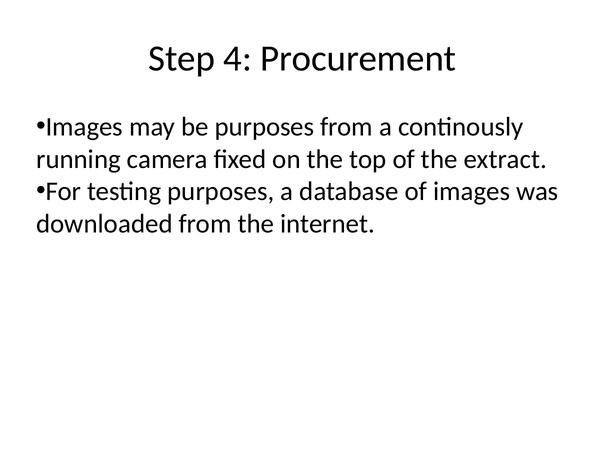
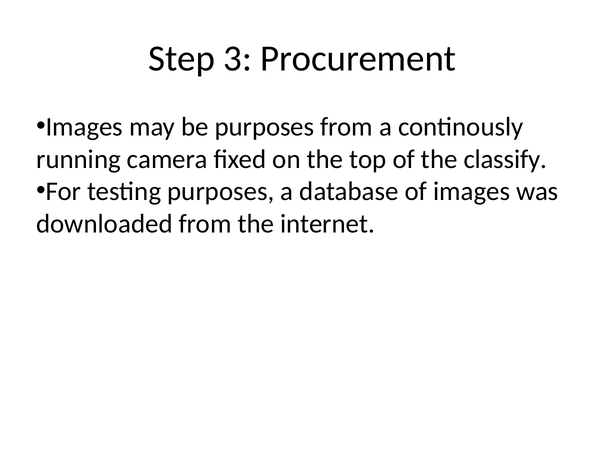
4: 4 -> 3
extract: extract -> classify
